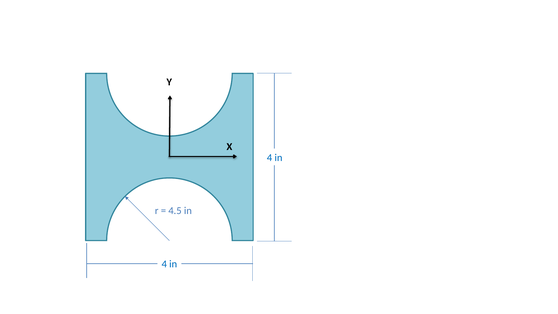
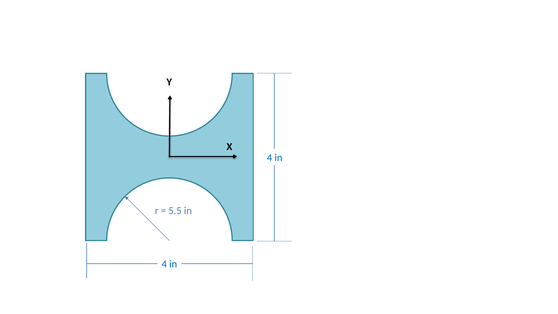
4.5: 4.5 -> 5.5
